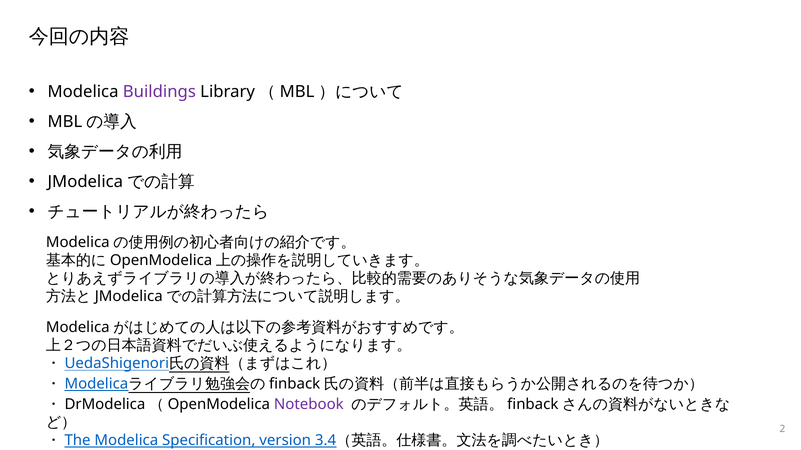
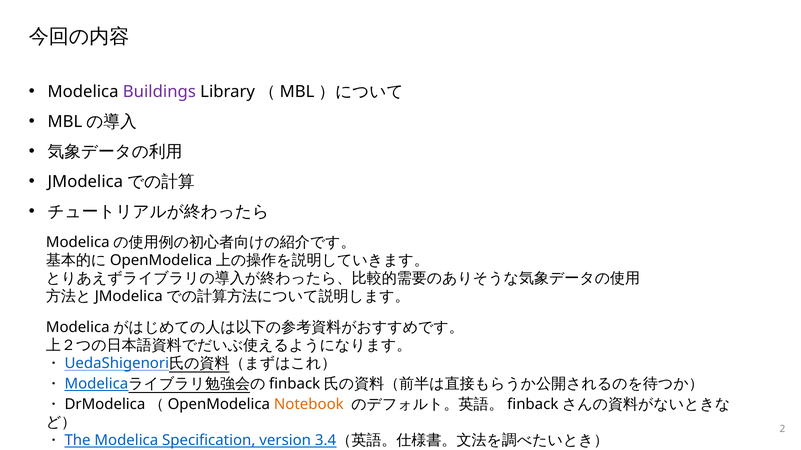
Notebook colour: purple -> orange
